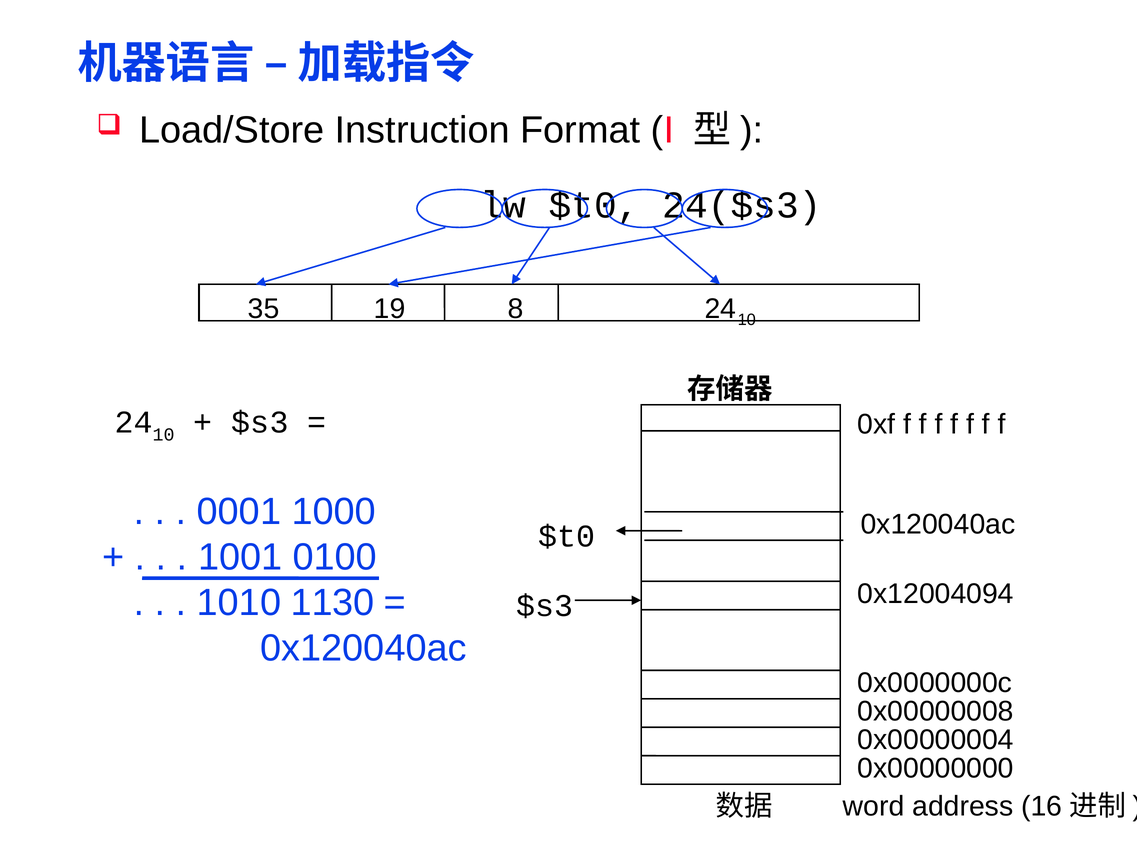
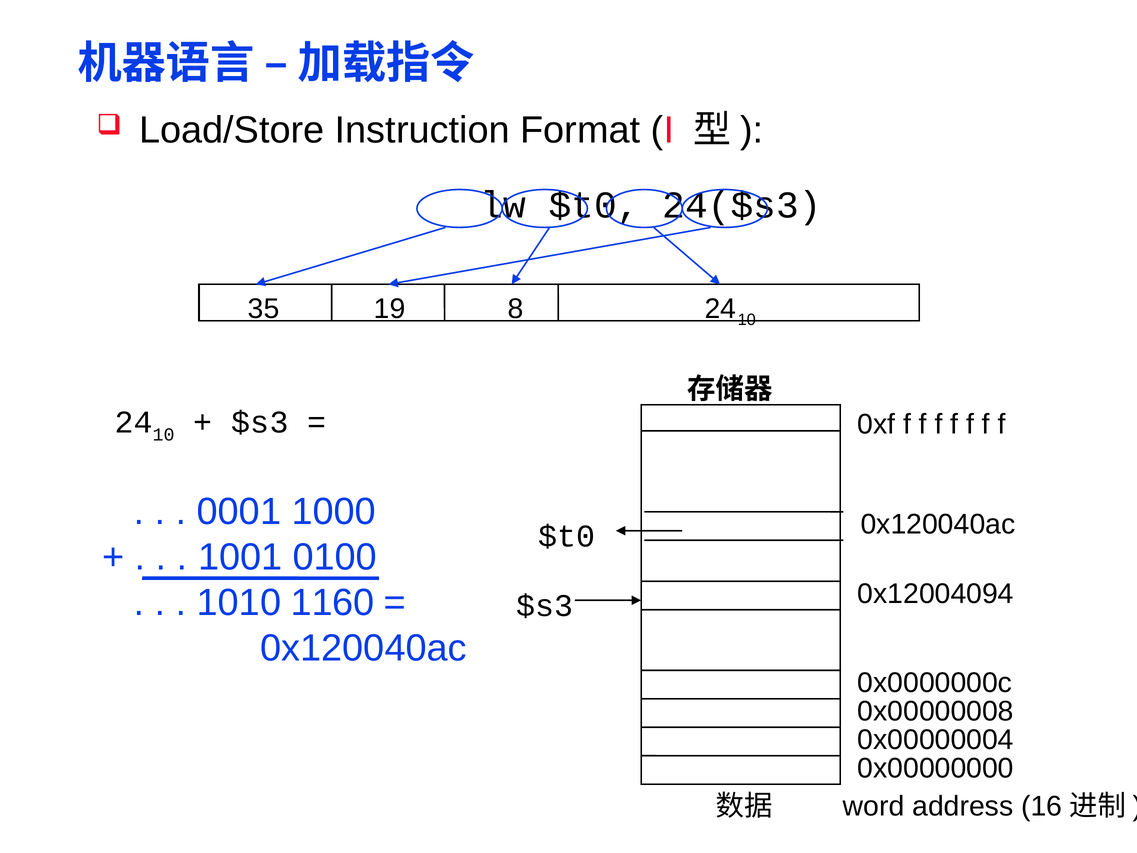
1130: 1130 -> 1160
